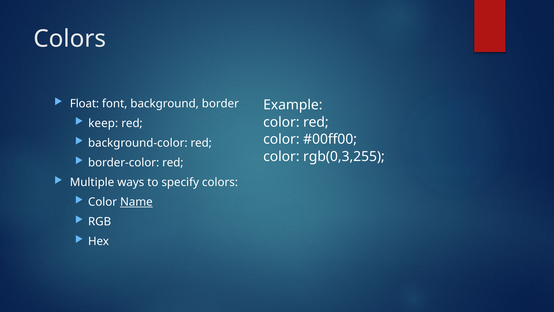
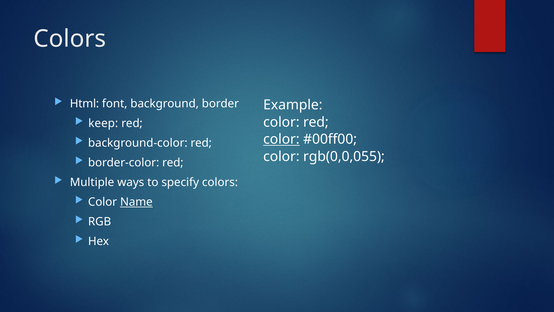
Float: Float -> Html
color at (281, 139) underline: none -> present
rgb(0,3,255: rgb(0,3,255 -> rgb(0,0,055
